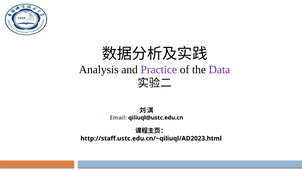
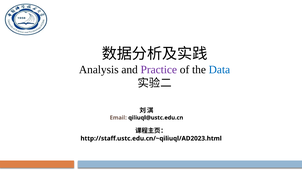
Data colour: purple -> blue
